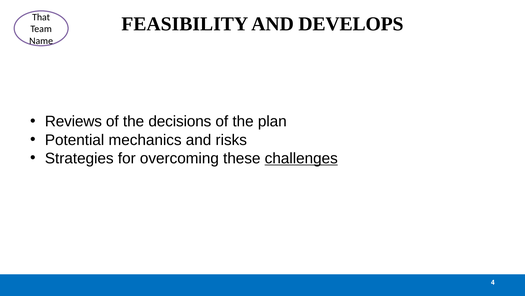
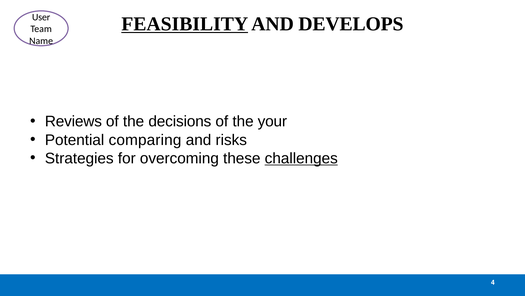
That: That -> User
FEASIBILITY underline: none -> present
plan: plan -> your
mechanics: mechanics -> comparing
